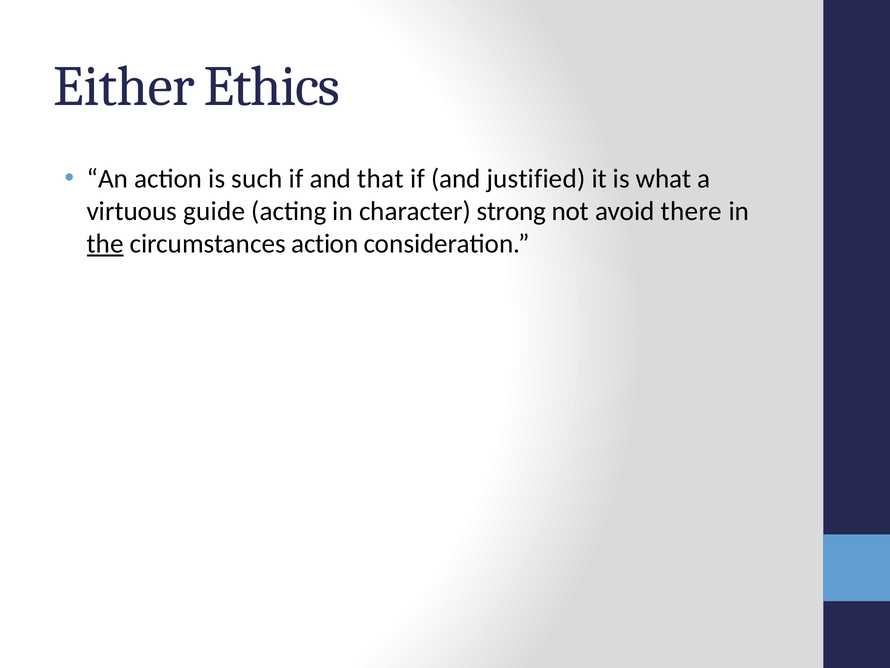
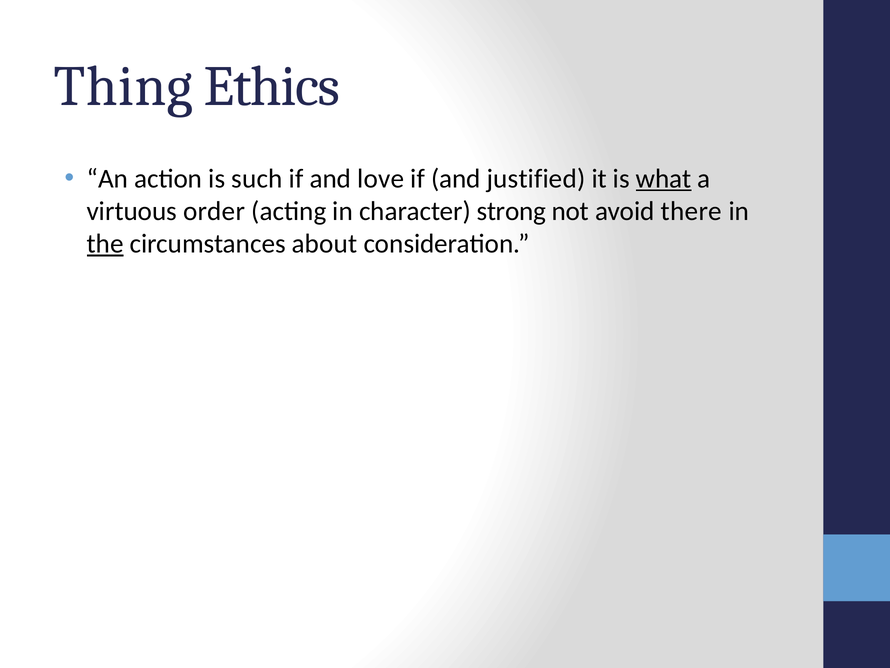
Either: Either -> Thing
that: that -> love
what underline: none -> present
guide: guide -> order
circumstances action: action -> about
